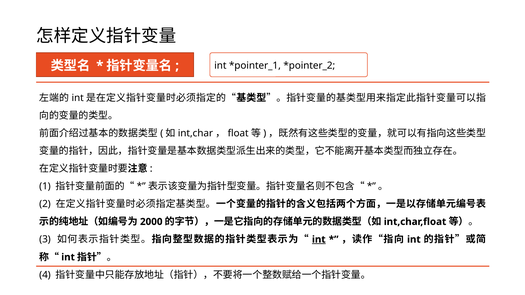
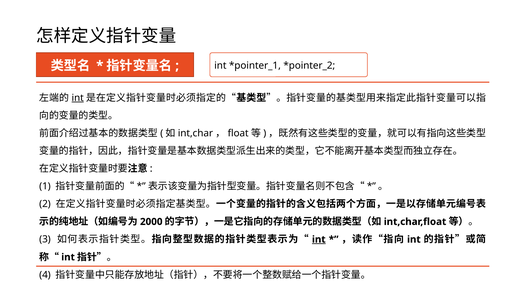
int at (78, 98) underline: none -> present
